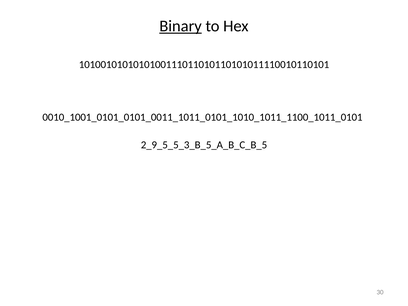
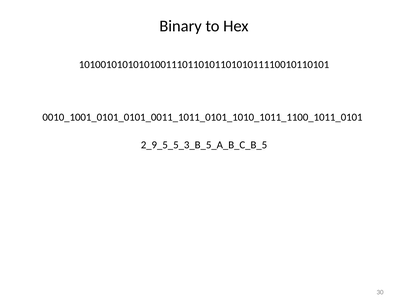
Binary underline: present -> none
